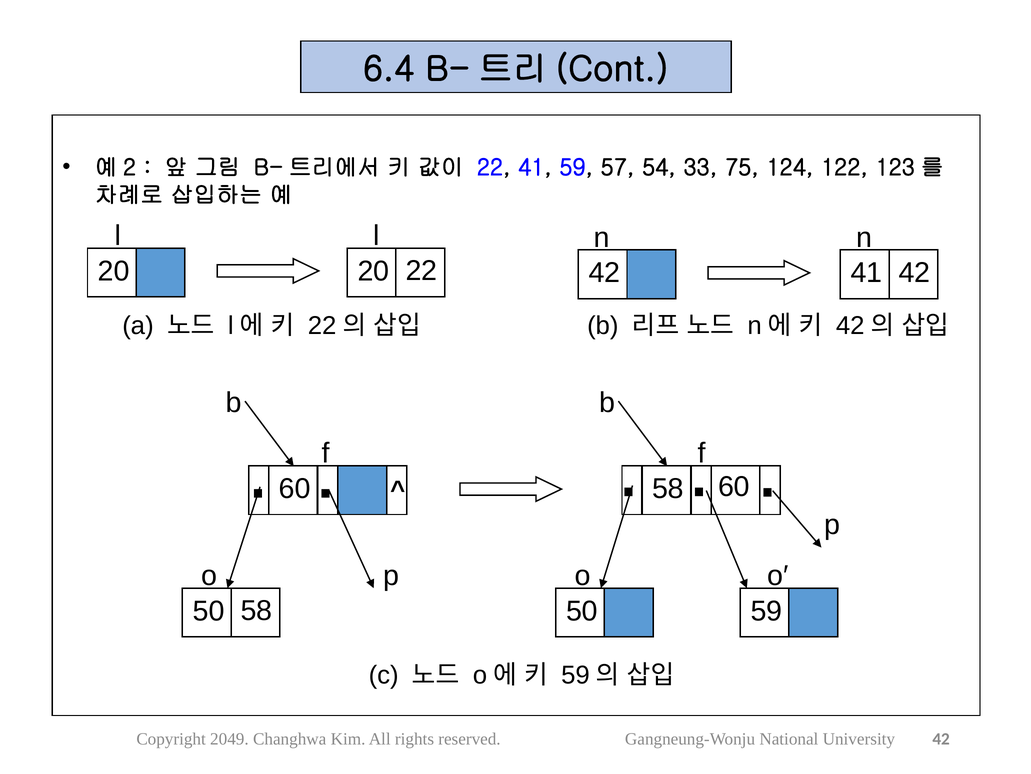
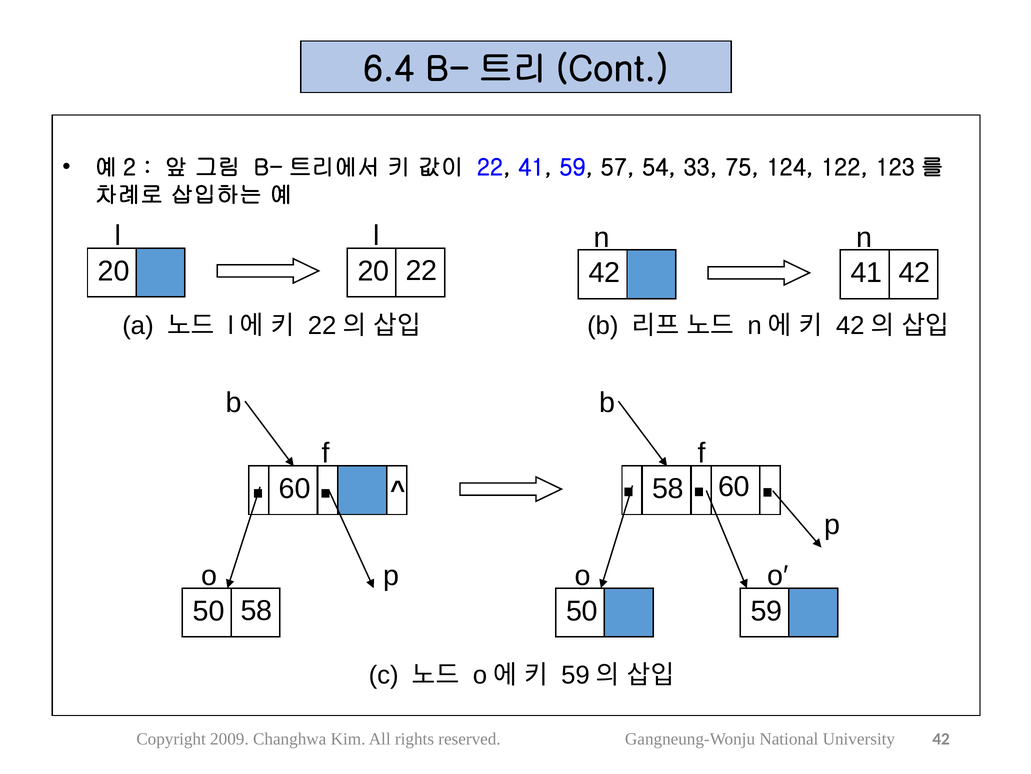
2049: 2049 -> 2009
